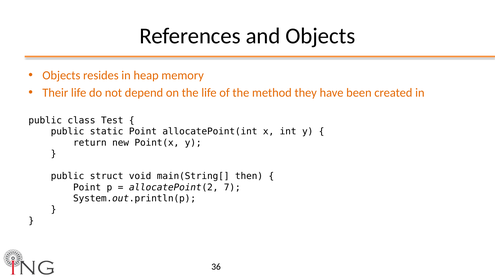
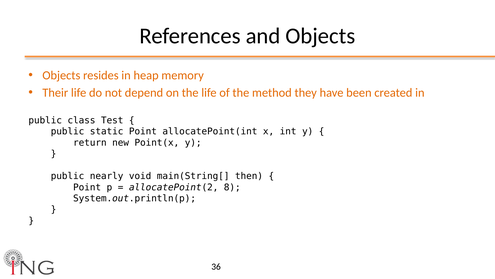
struct: struct -> nearly
7: 7 -> 8
